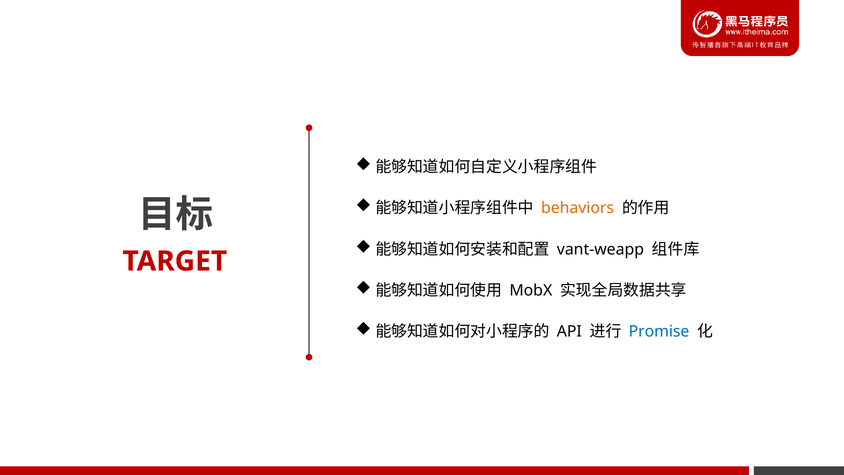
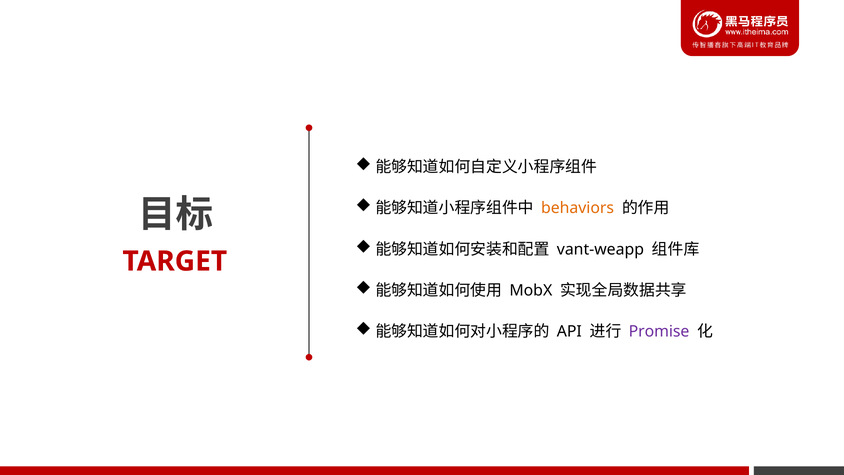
Promise colour: blue -> purple
